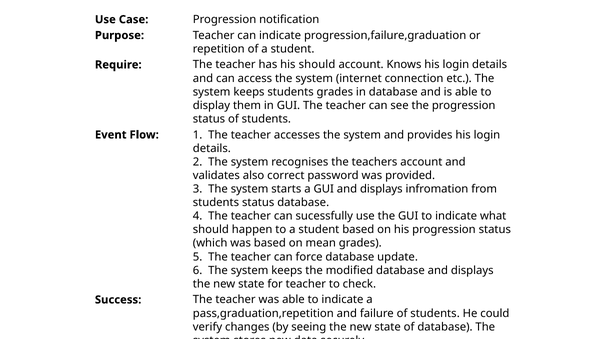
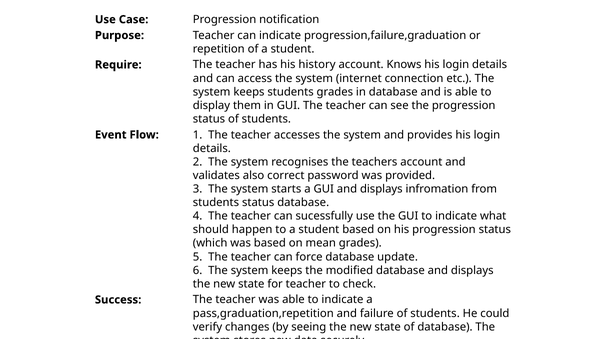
his should: should -> history
